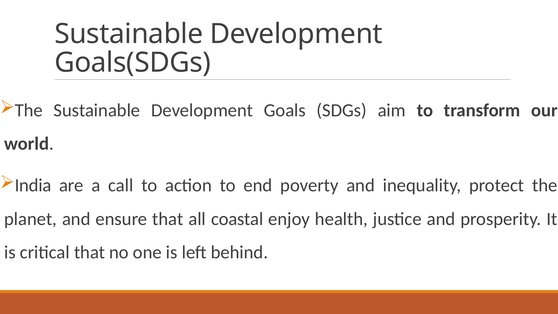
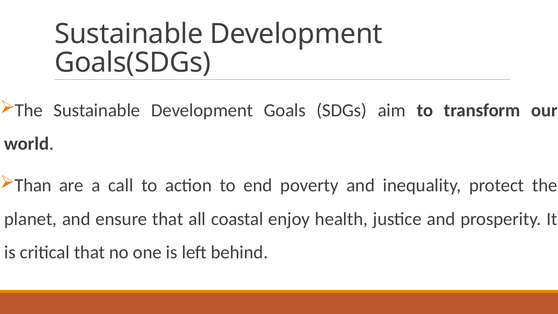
India: India -> Than
